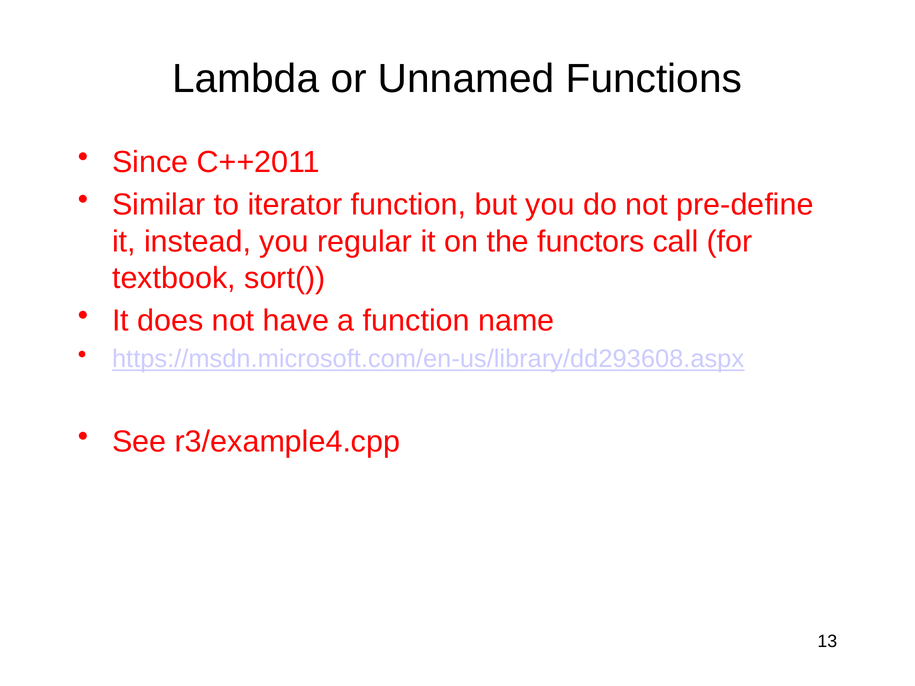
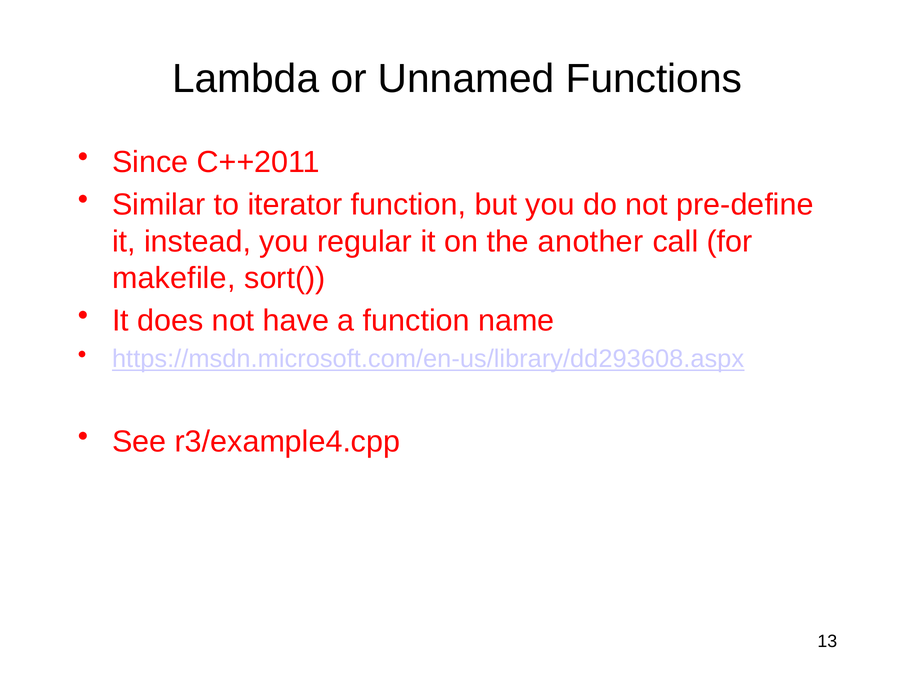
functors: functors -> another
textbook: textbook -> makefile
